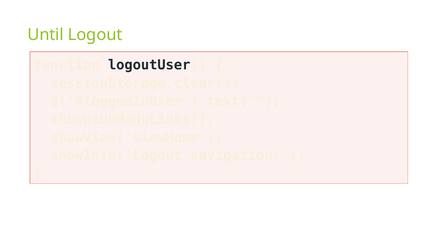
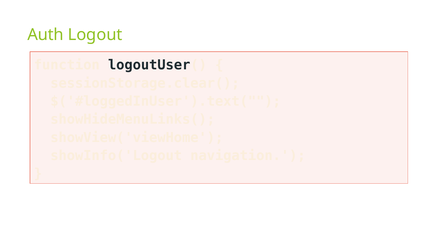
Until: Until -> Auth
